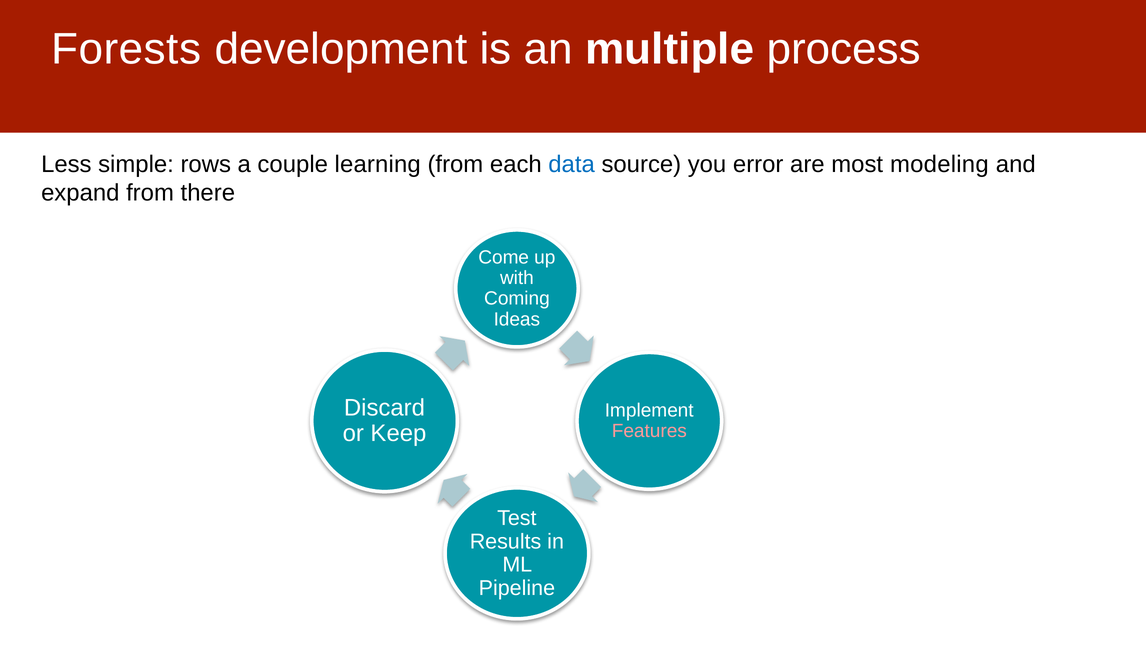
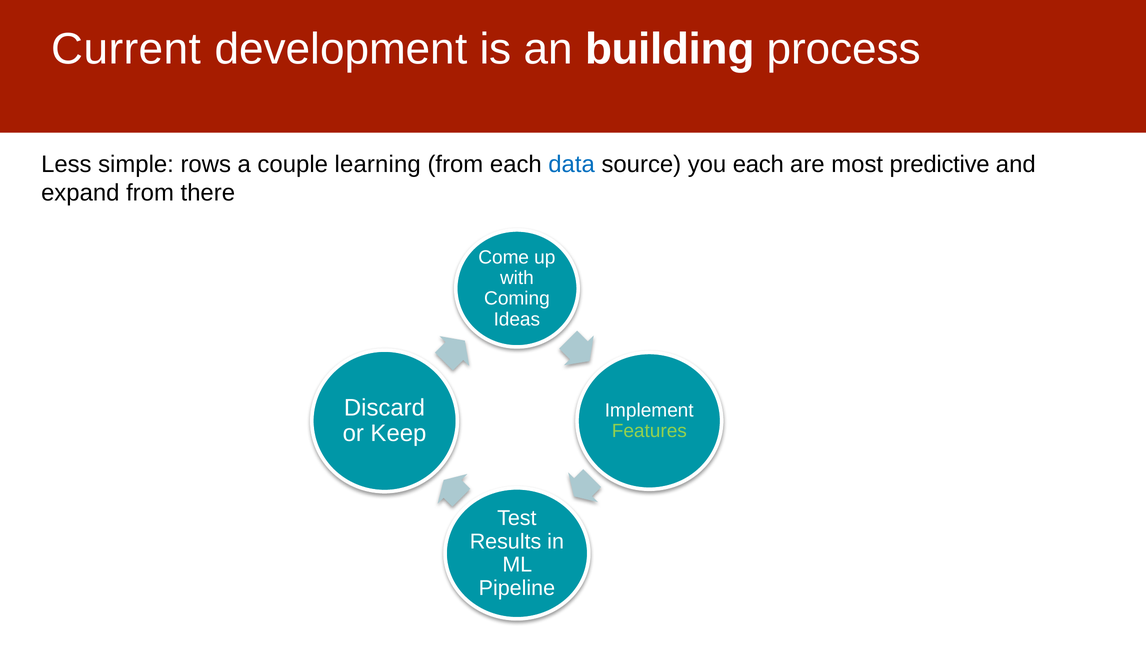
Forests: Forests -> Current
multiple: multiple -> building
you error: error -> each
modeling: modeling -> predictive
Features colour: pink -> light green
